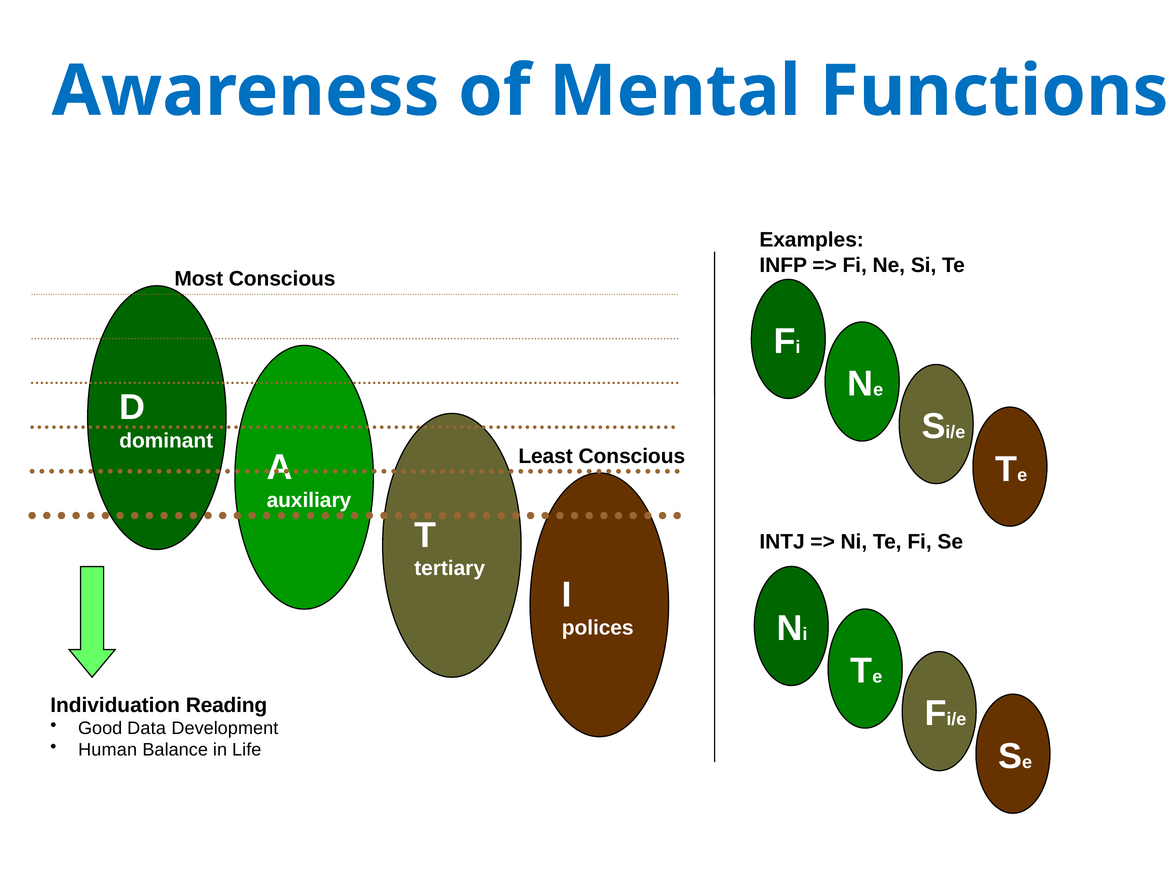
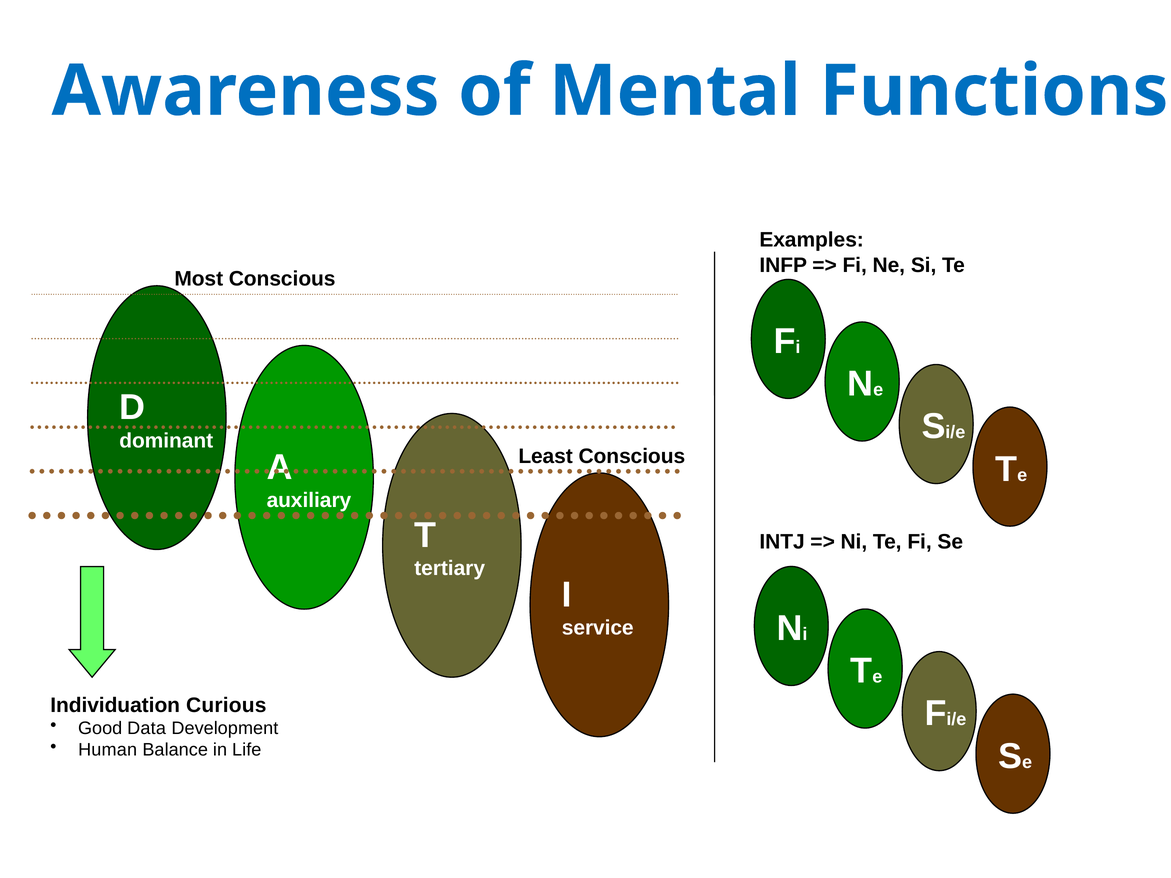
polices: polices -> service
Reading: Reading -> Curious
